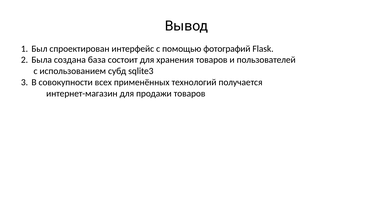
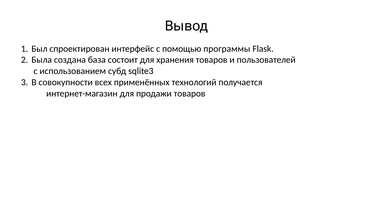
фотографий: фотографий -> программы
